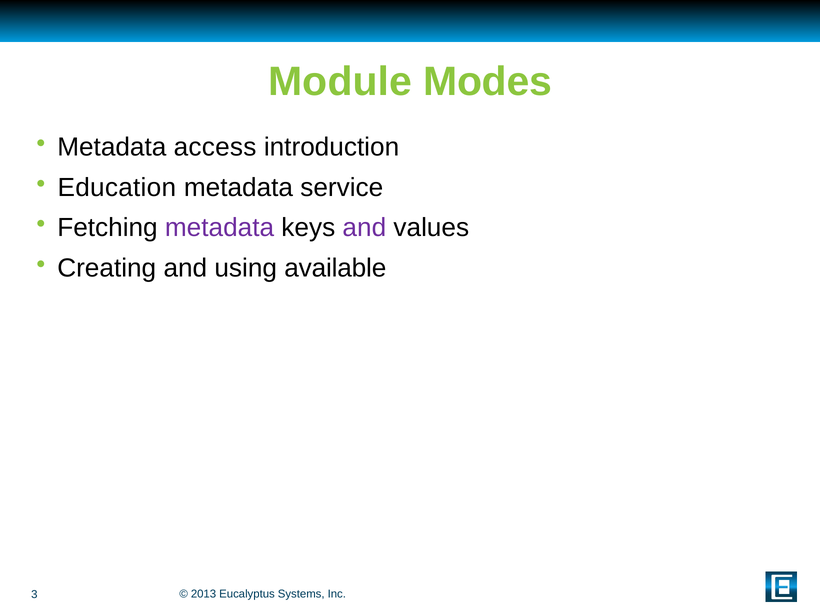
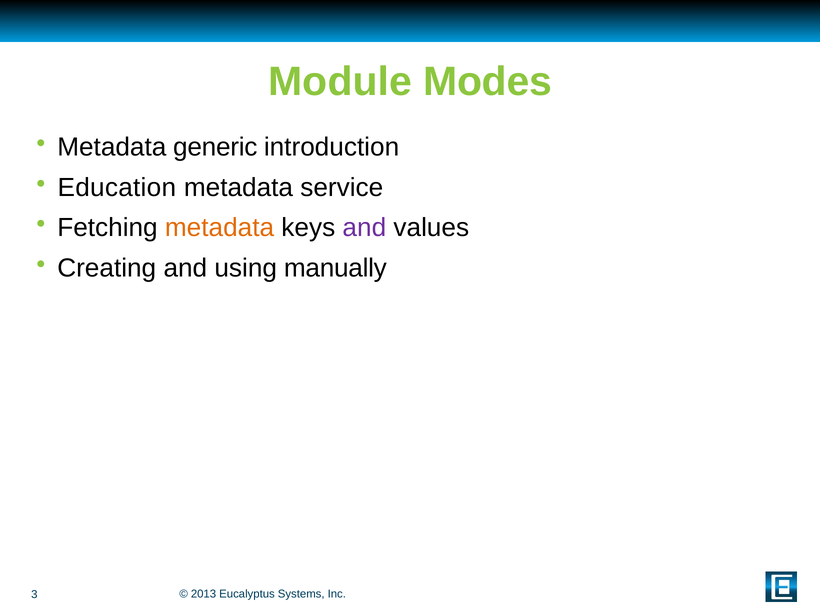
access: access -> generic
metadata at (219, 228) colour: purple -> orange
available: available -> manually
